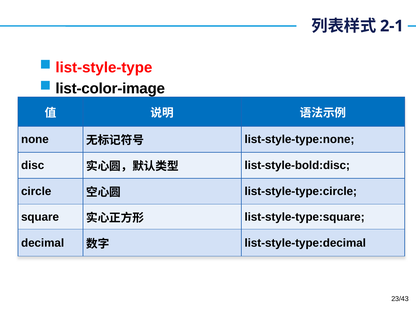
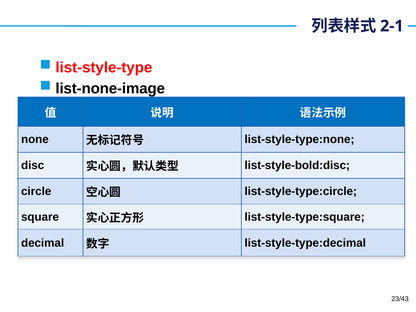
list-color-image: list-color-image -> list-none-image
